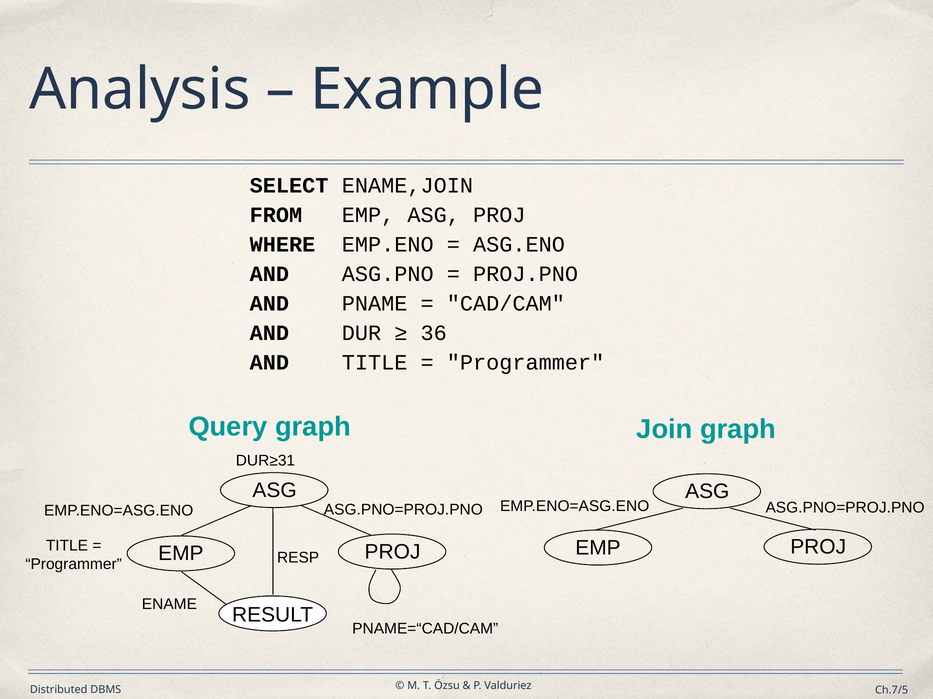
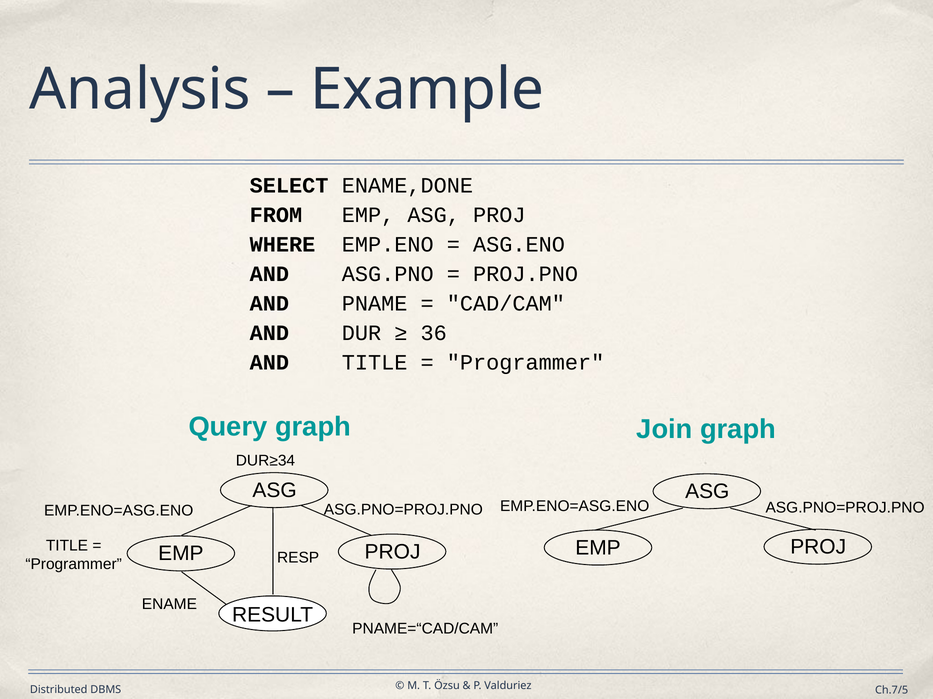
ENAME,JOIN: ENAME,JOIN -> ENAME,DONE
DUR≥31: DUR≥31 -> DUR≥34
